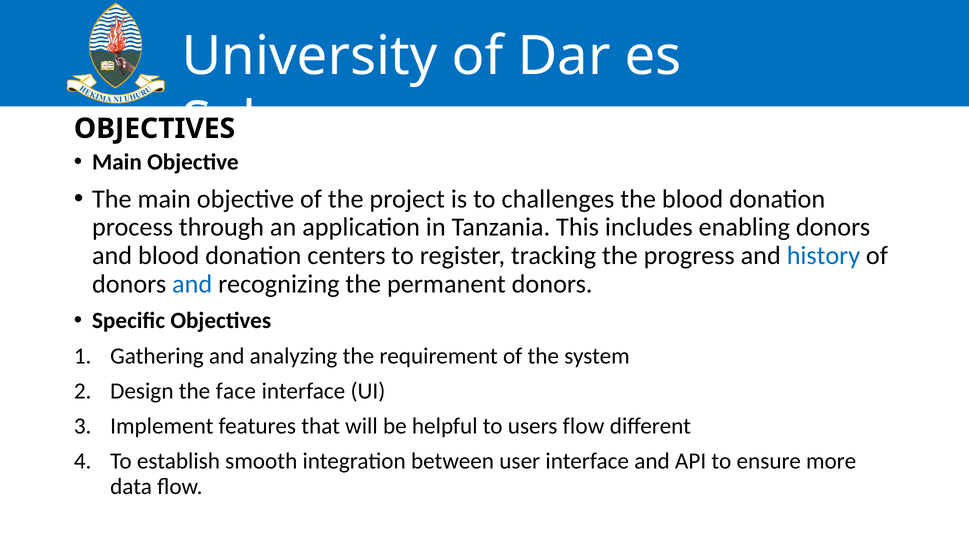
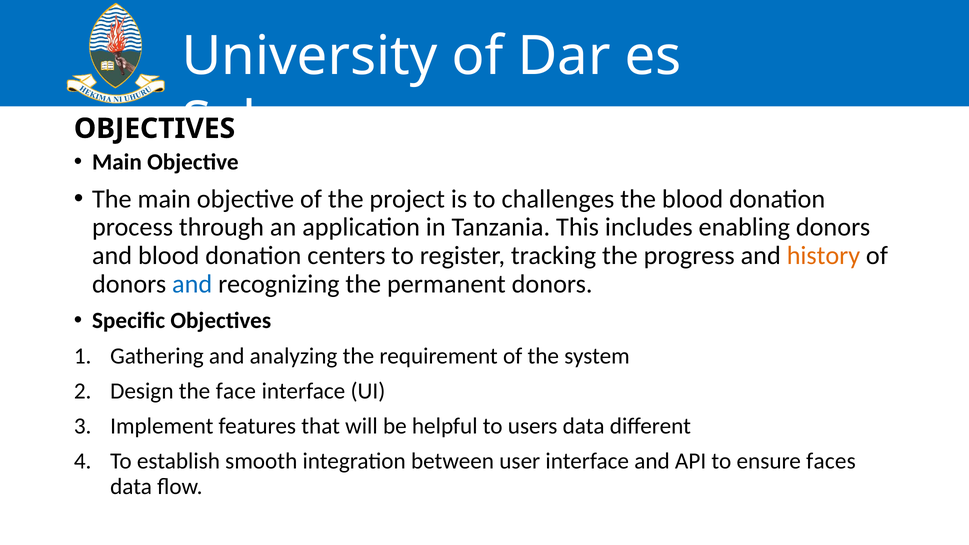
history colour: blue -> orange
users flow: flow -> data
more: more -> faces
